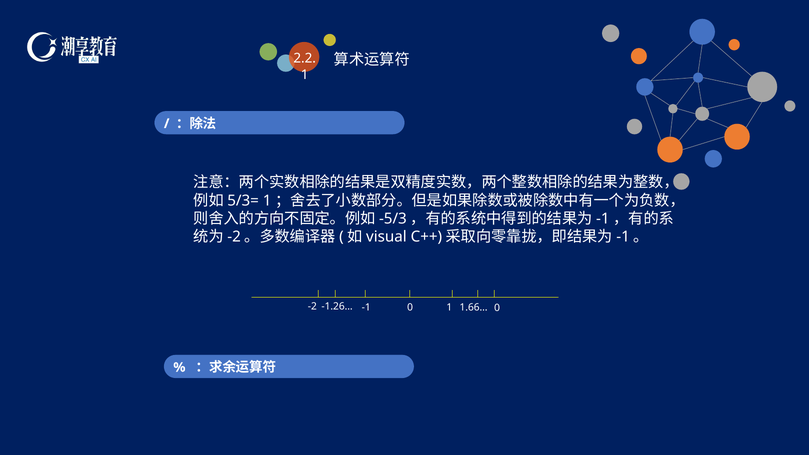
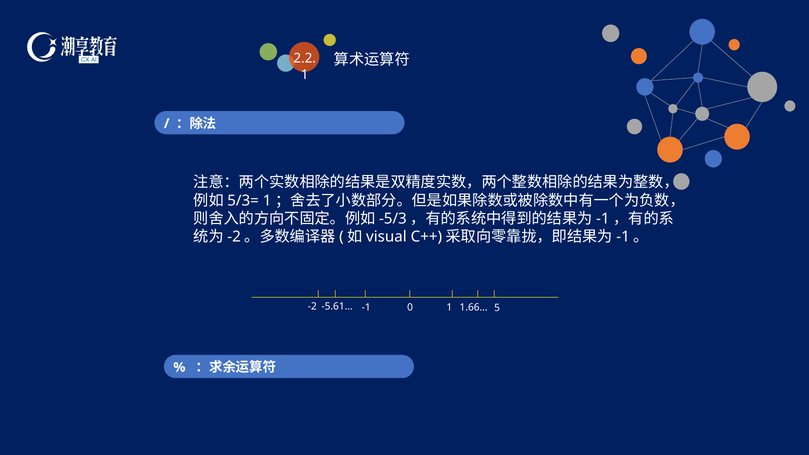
-1.26…: -1.26… -> -5.61…
0 0: 0 -> 5
